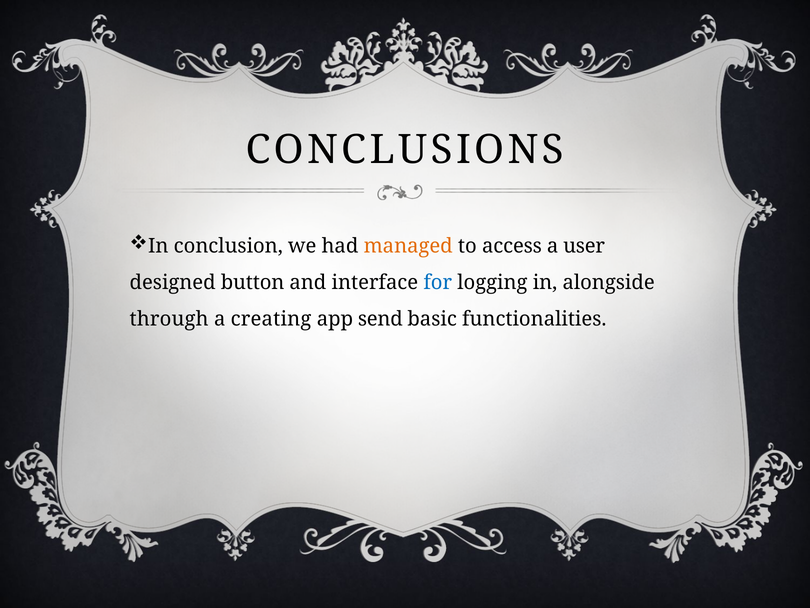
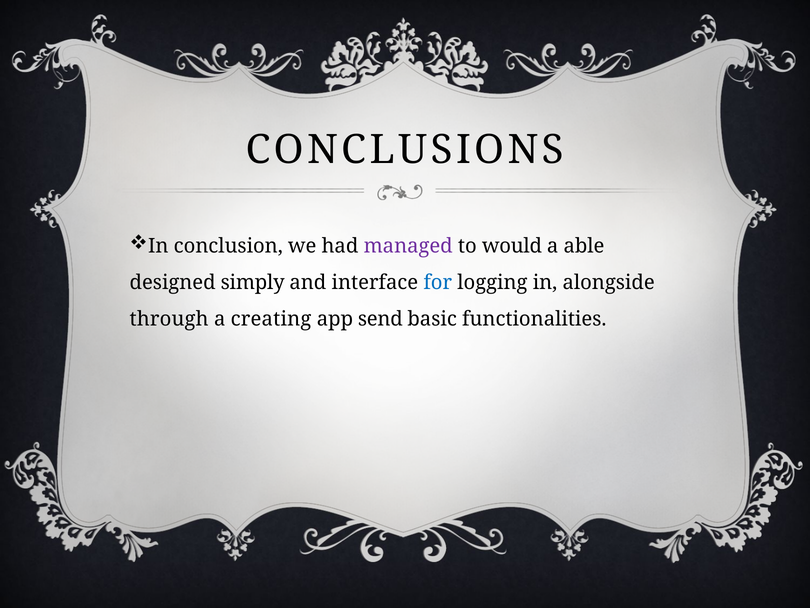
managed colour: orange -> purple
access: access -> would
user: user -> able
button: button -> simply
